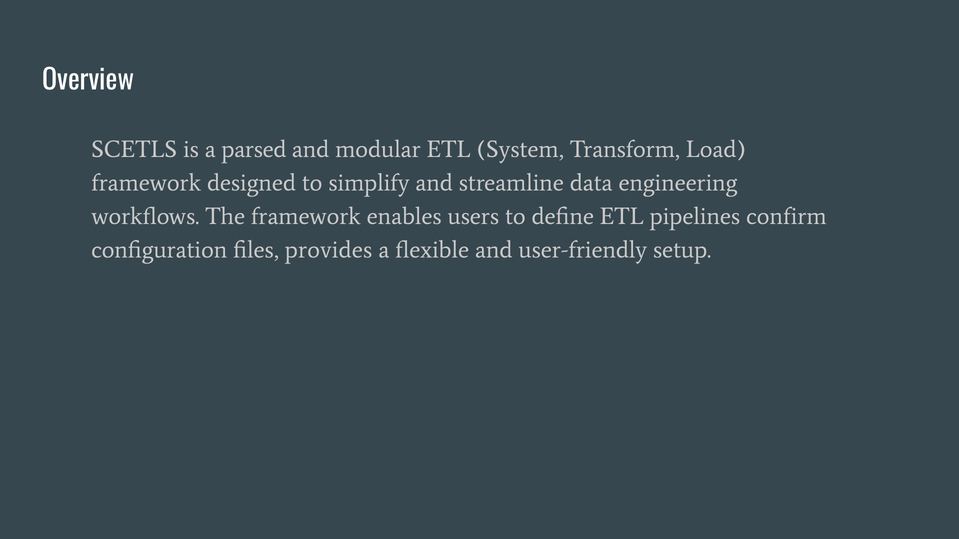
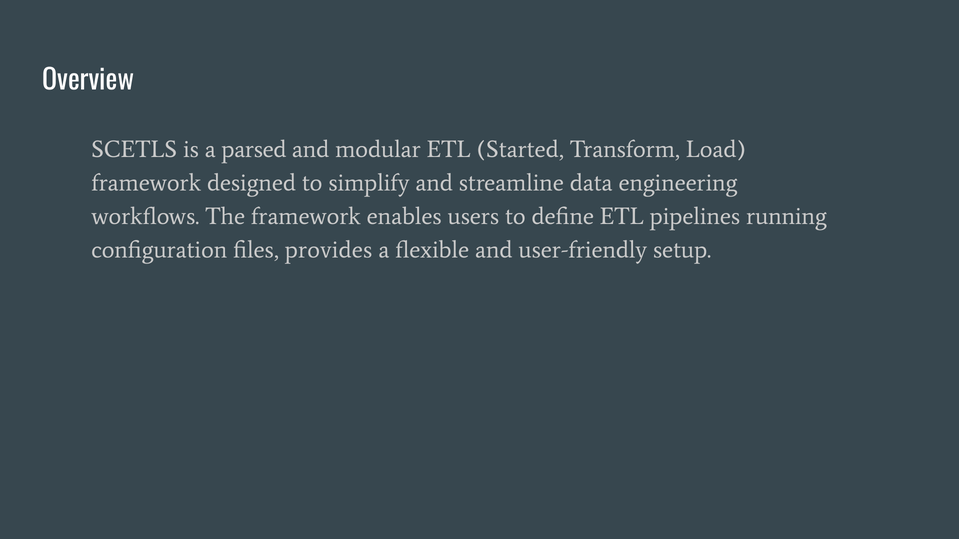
System: System -> Started
confirm: confirm -> running
